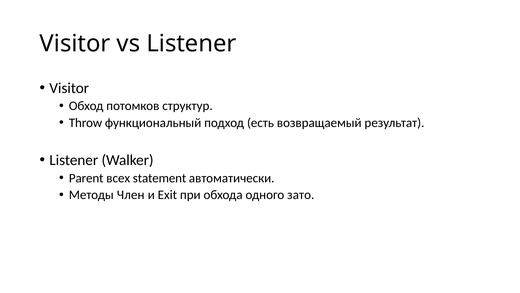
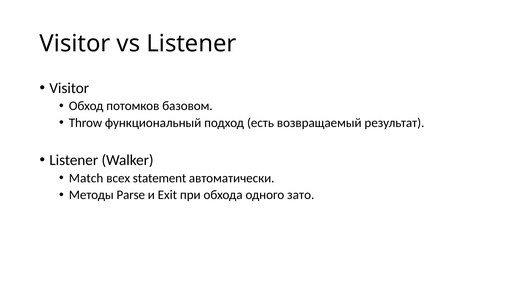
структур: структур -> базовом
Parent: Parent -> Match
Член: Член -> Parse
